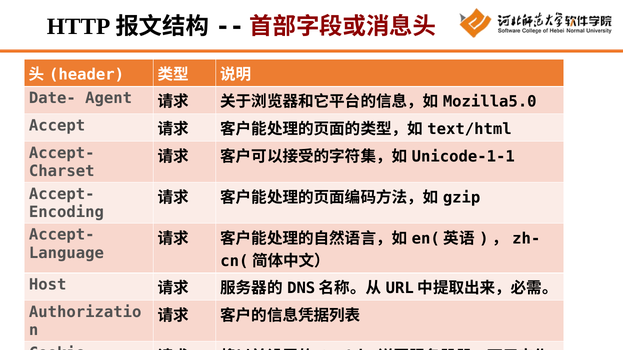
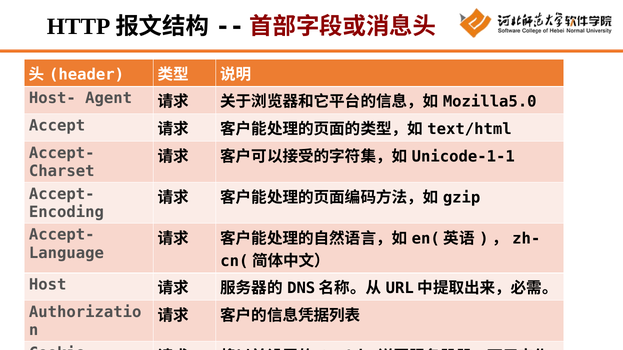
Date-: Date- -> Host-
